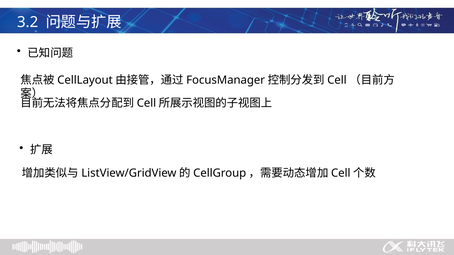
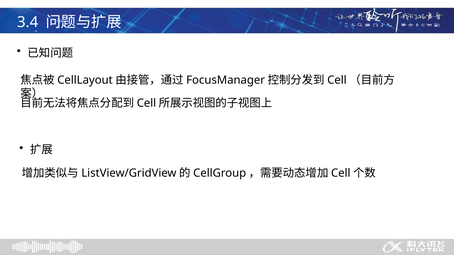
3.2: 3.2 -> 3.4
